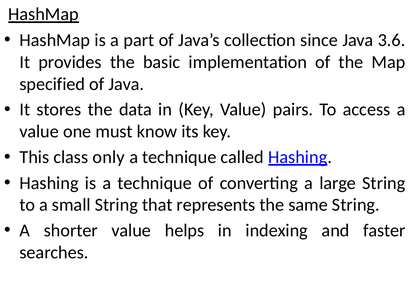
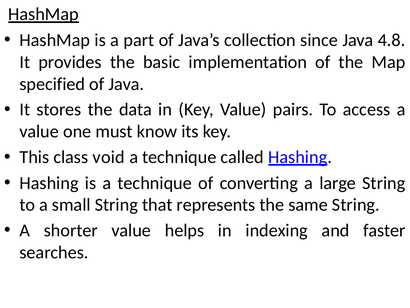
3.6: 3.6 -> 4.8
only: only -> void
